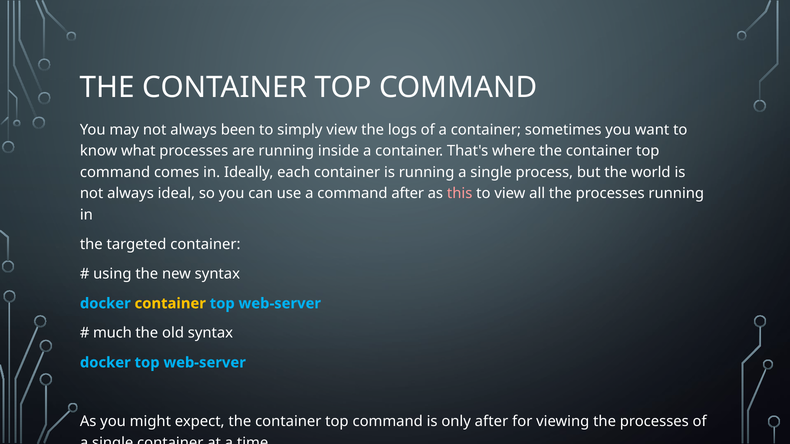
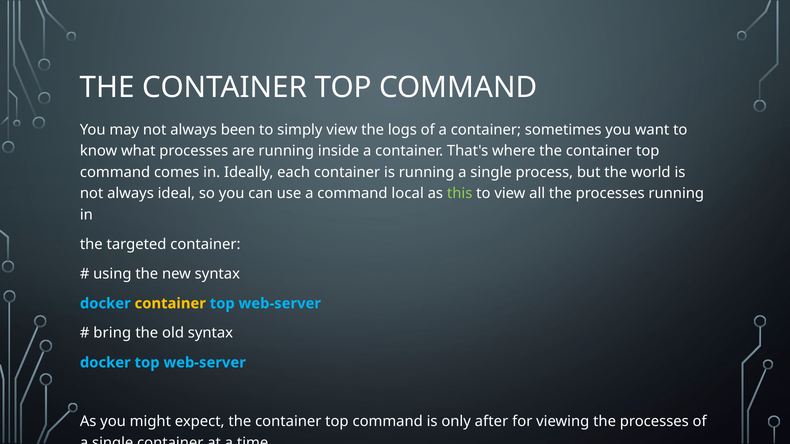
command after: after -> local
this colour: pink -> light green
much: much -> bring
